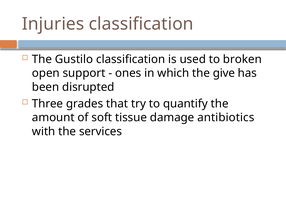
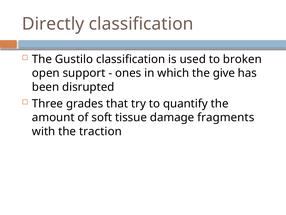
Injuries: Injuries -> Directly
antibiotics: antibiotics -> fragments
services: services -> traction
